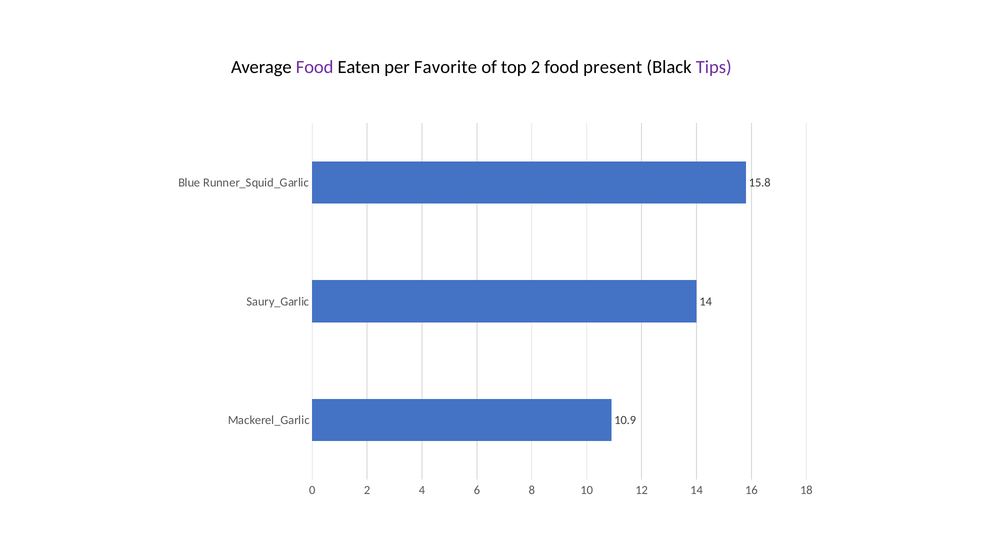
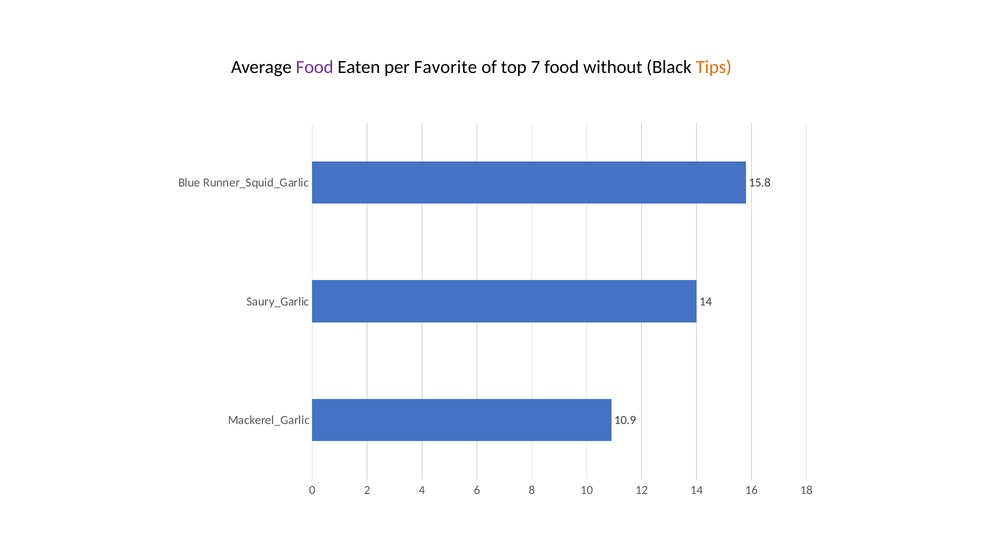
top 2: 2 -> 7
present: present -> without
Tips colour: purple -> orange
